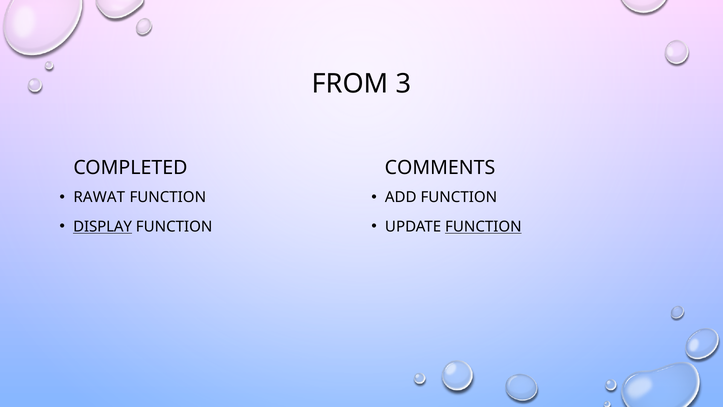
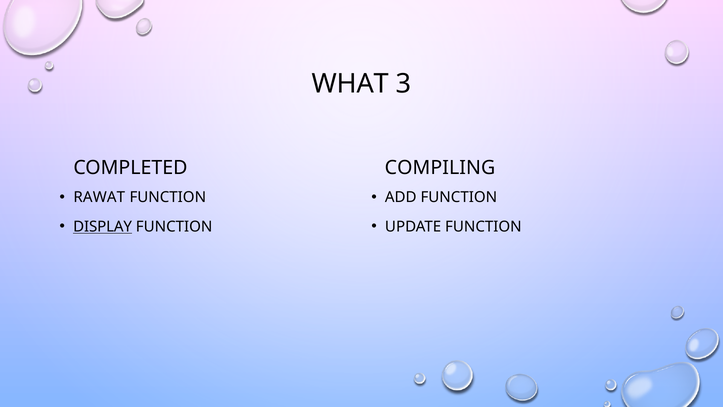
FROM: FROM -> WHAT
COMMENTS: COMMENTS -> COMPILING
FUNCTION at (483, 227) underline: present -> none
